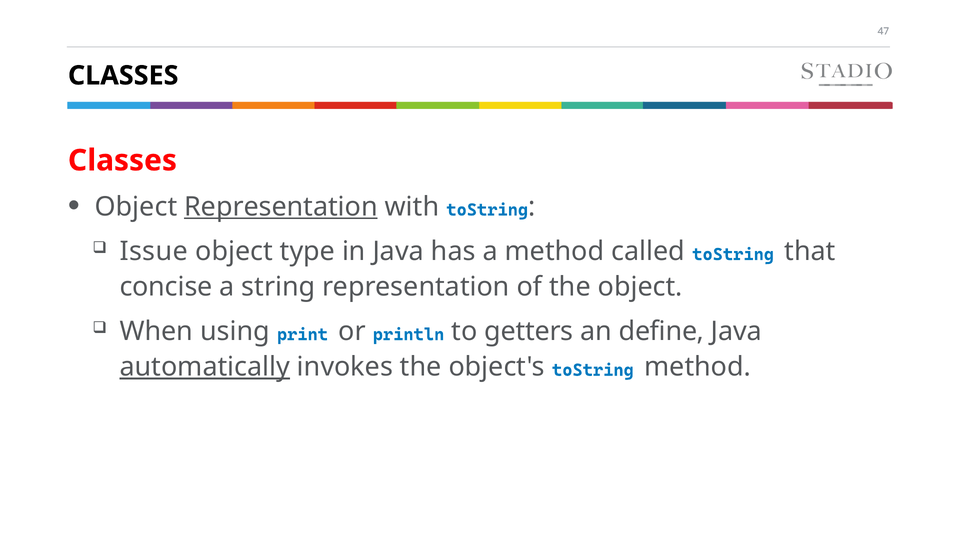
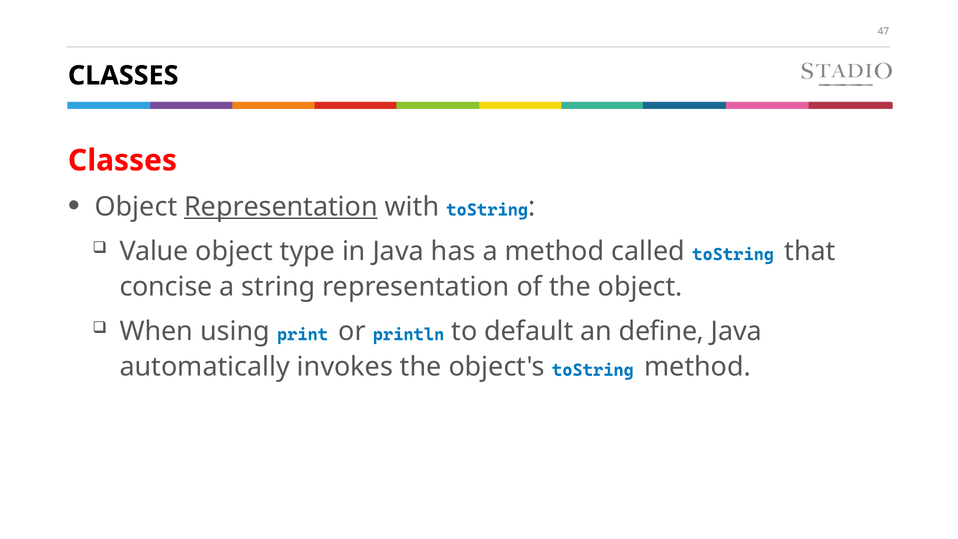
Issue: Issue -> Value
getters: getters -> default
automatically underline: present -> none
